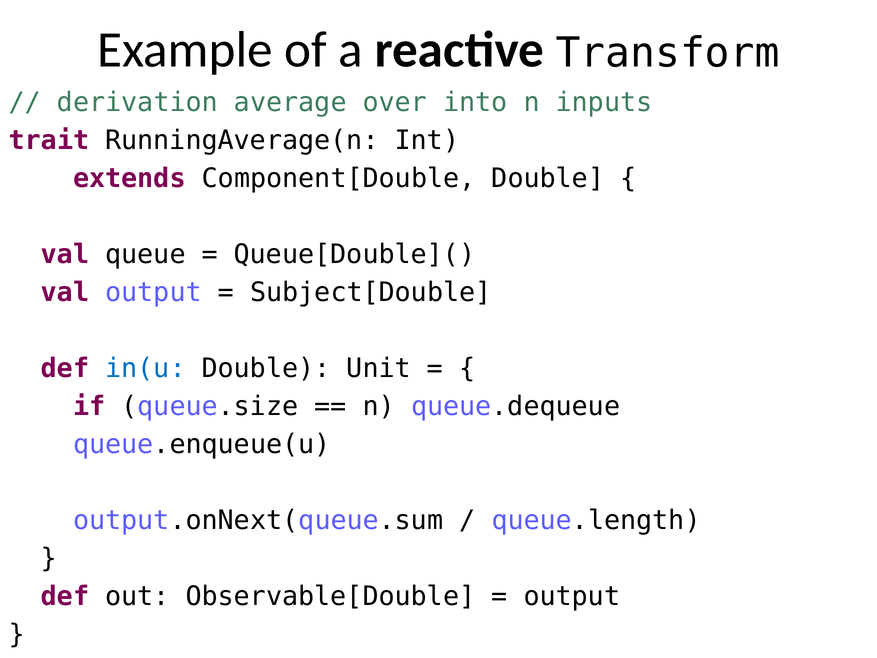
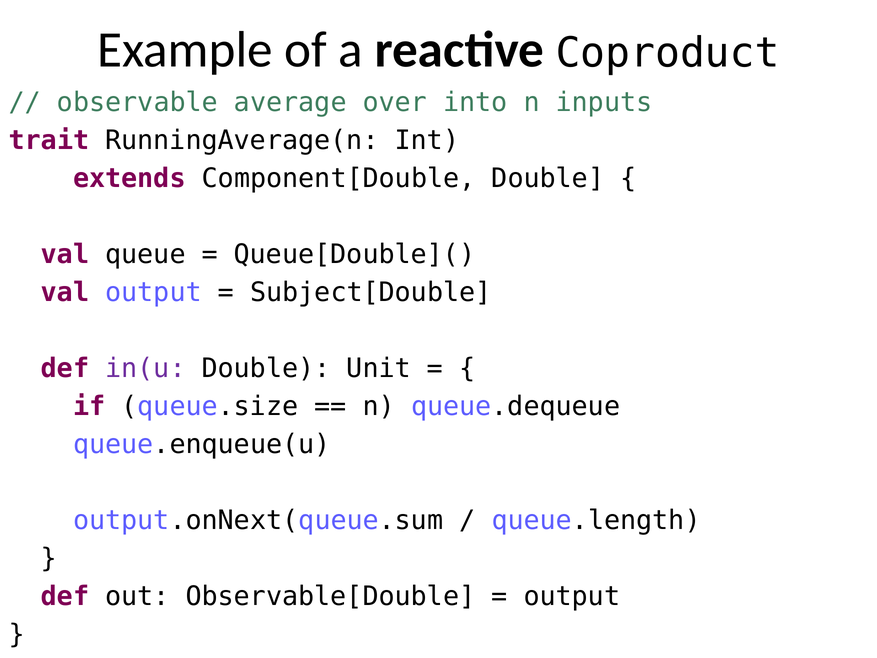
Transform: Transform -> Coproduct
derivation: derivation -> observable
in(u colour: blue -> purple
